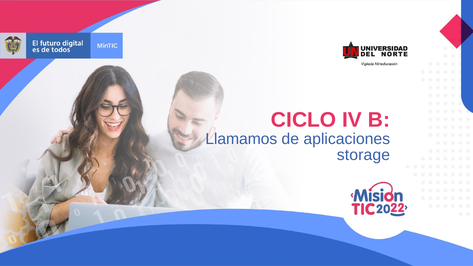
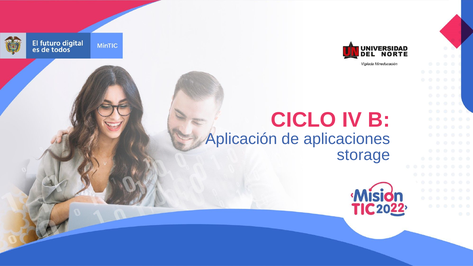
Llamamos: Llamamos -> Aplicación
